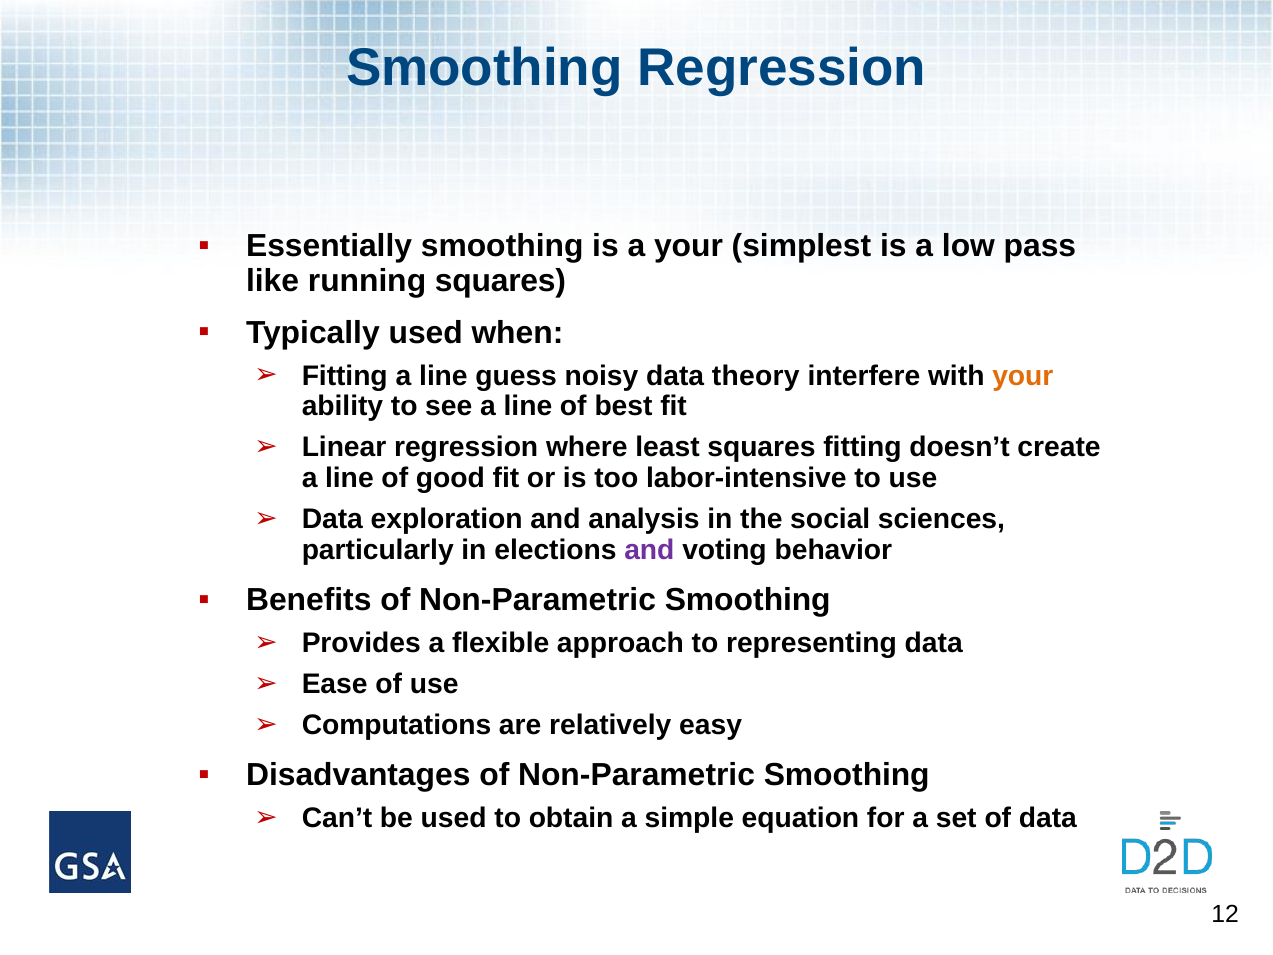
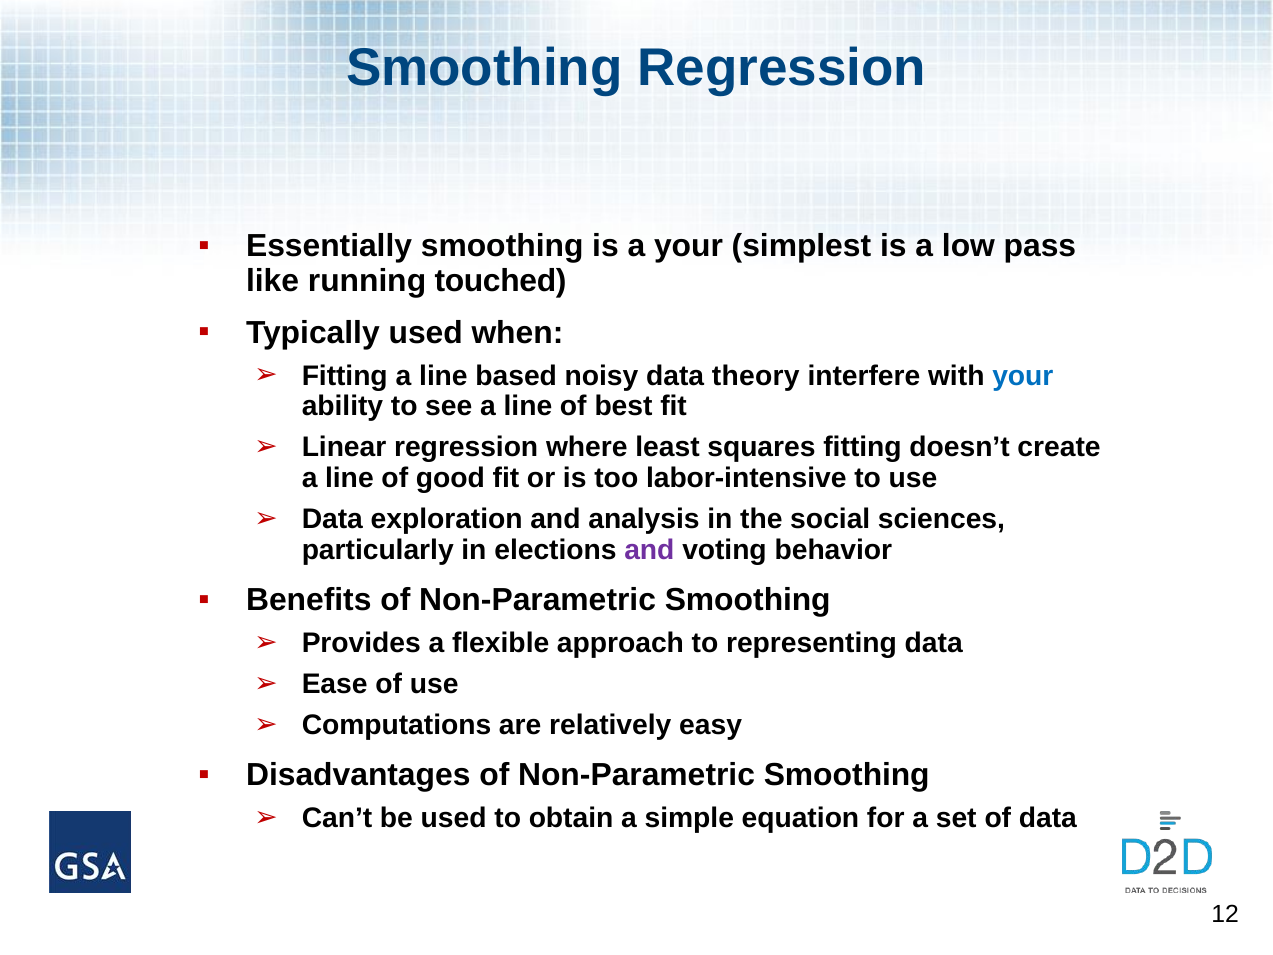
running squares: squares -> touched
guess: guess -> based
your at (1023, 376) colour: orange -> blue
